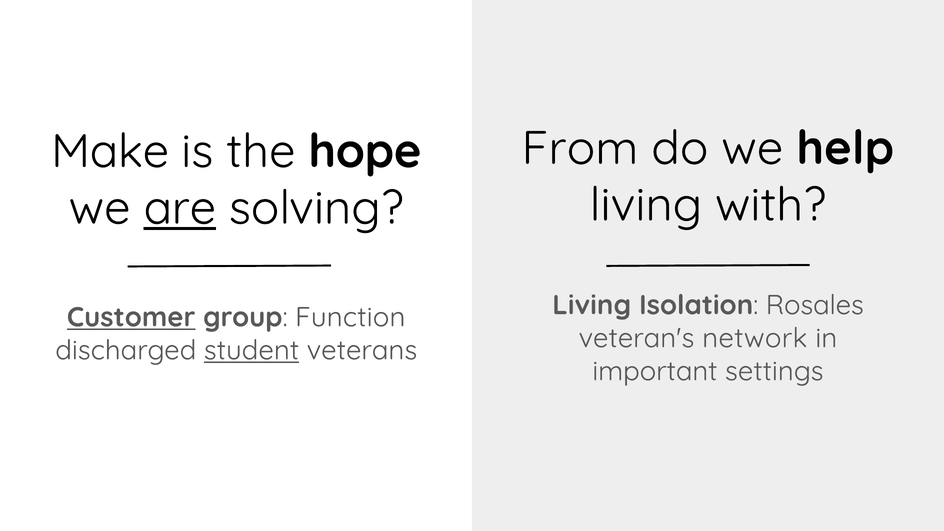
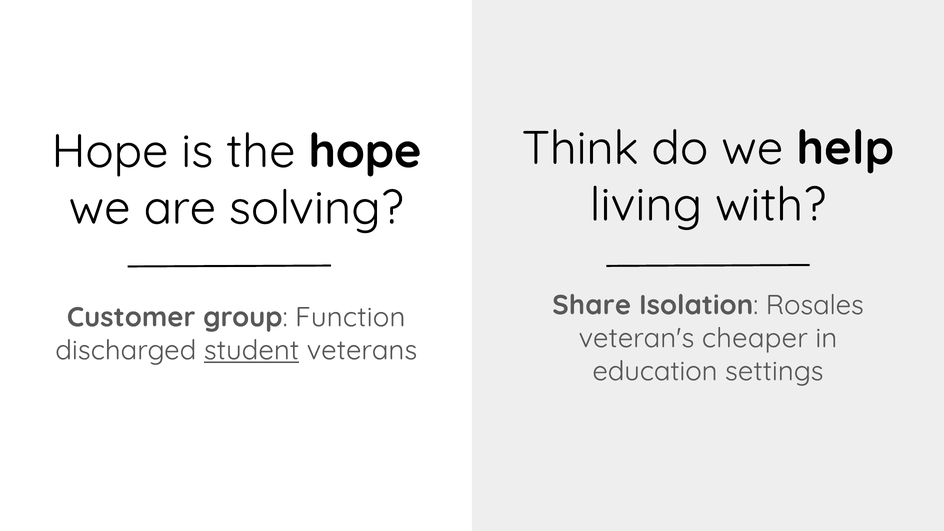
From: From -> Think
Make at (110, 152): Make -> Hope
are underline: present -> none
Living at (592, 305): Living -> Share
Customer underline: present -> none
network: network -> cheaper
important: important -> education
